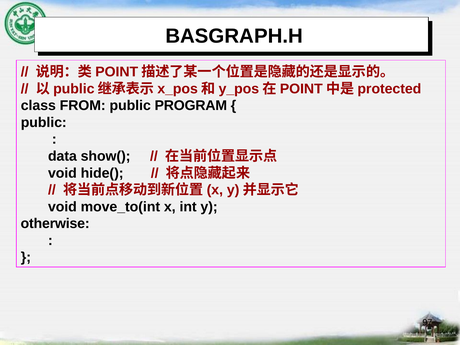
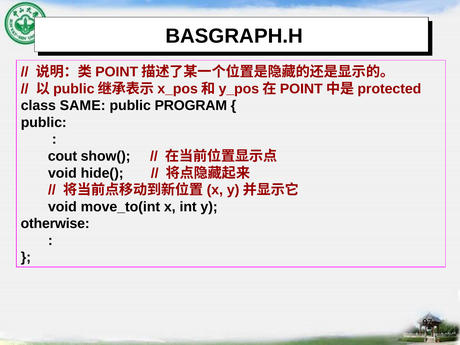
FROM: FROM -> SAME
data: data -> cout
